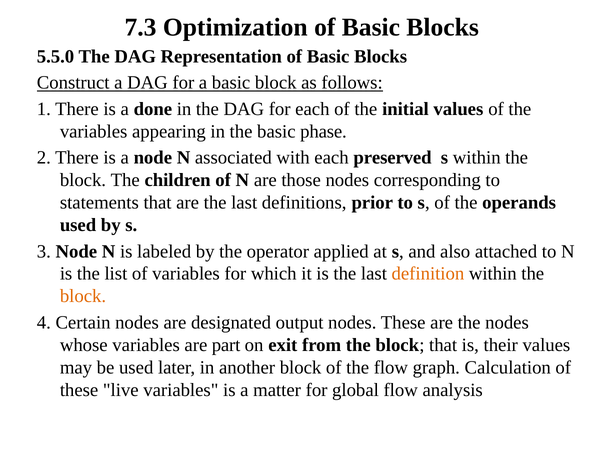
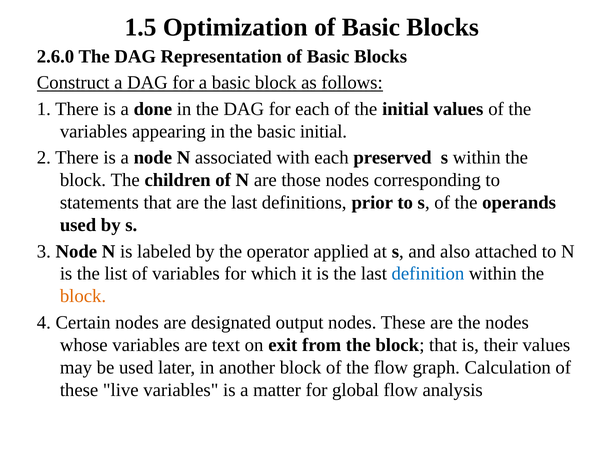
7.3: 7.3 -> 1.5
5.5.0: 5.5.0 -> 2.6.0
basic phase: phase -> initial
definition colour: orange -> blue
part: part -> text
